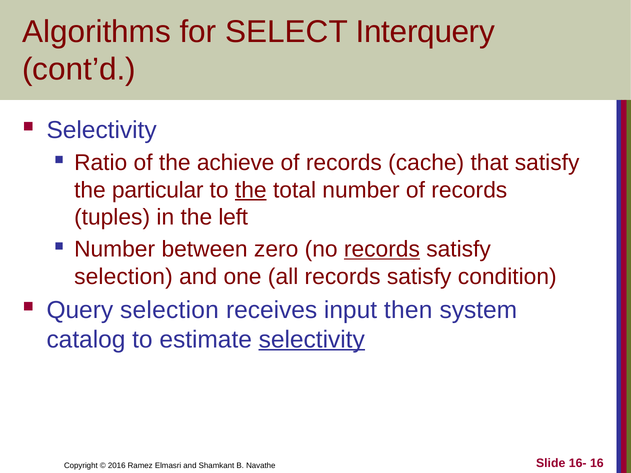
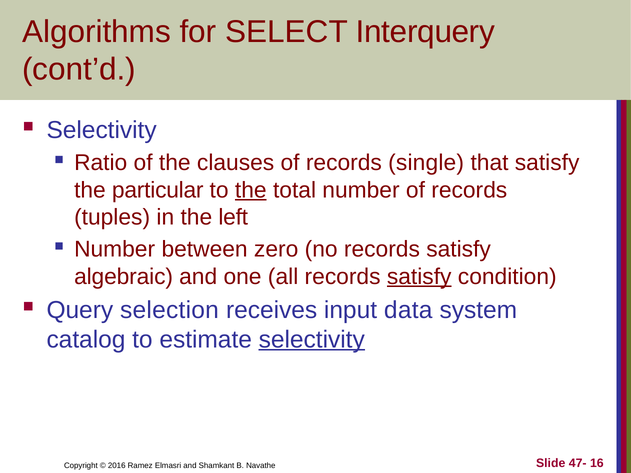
achieve: achieve -> clauses
cache: cache -> single
records at (382, 249) underline: present -> none
selection at (123, 277): selection -> algebraic
satisfy at (419, 277) underline: none -> present
then: then -> data
16-: 16- -> 47-
